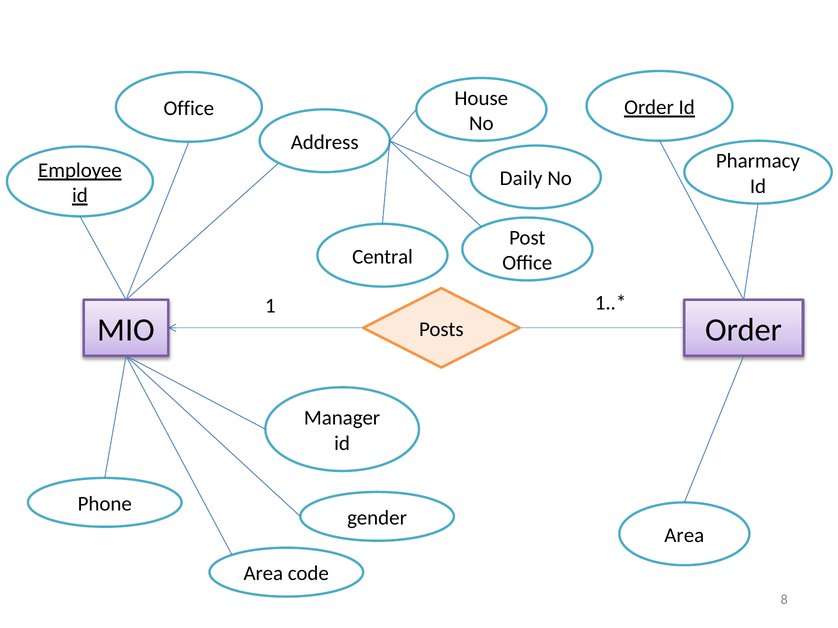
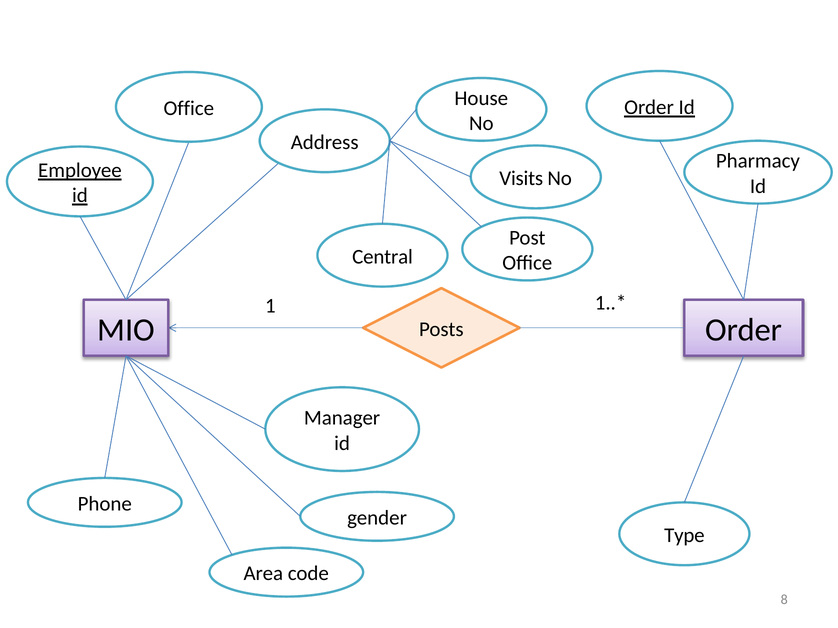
Daily: Daily -> Visits
Area at (684, 536): Area -> Type
